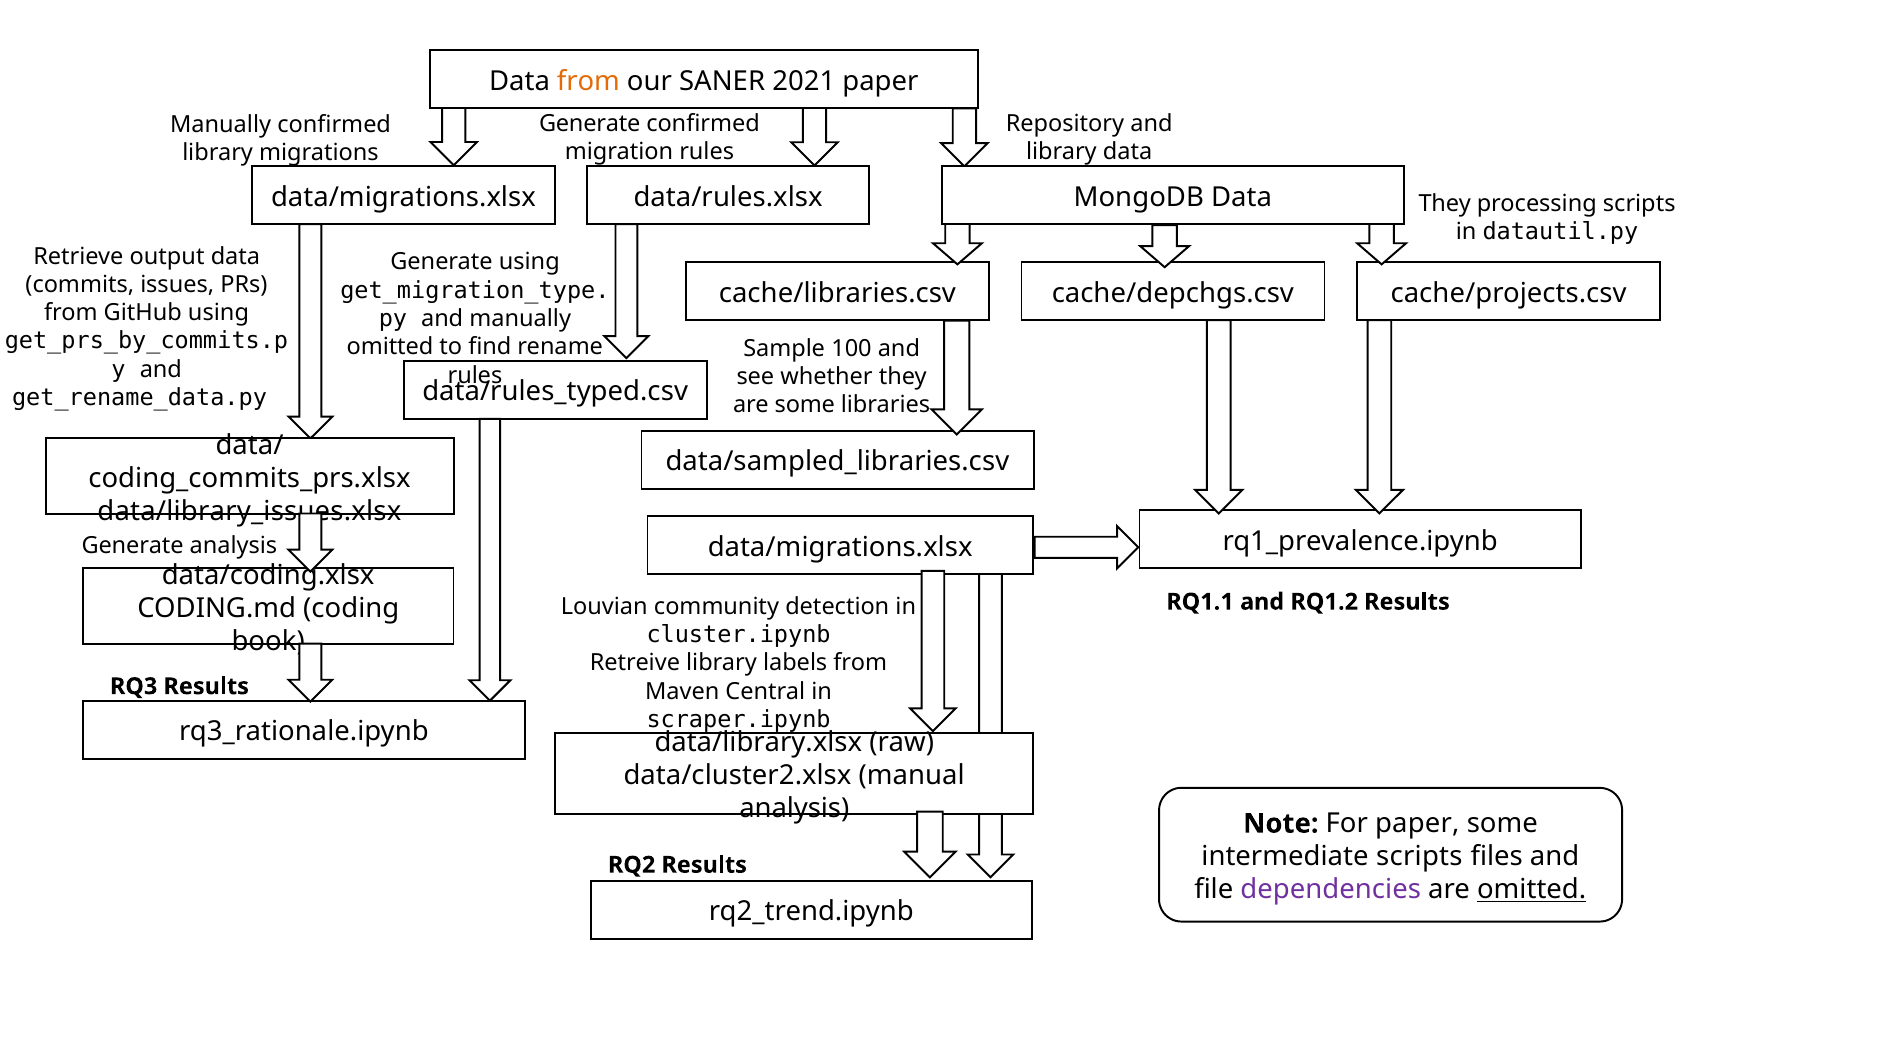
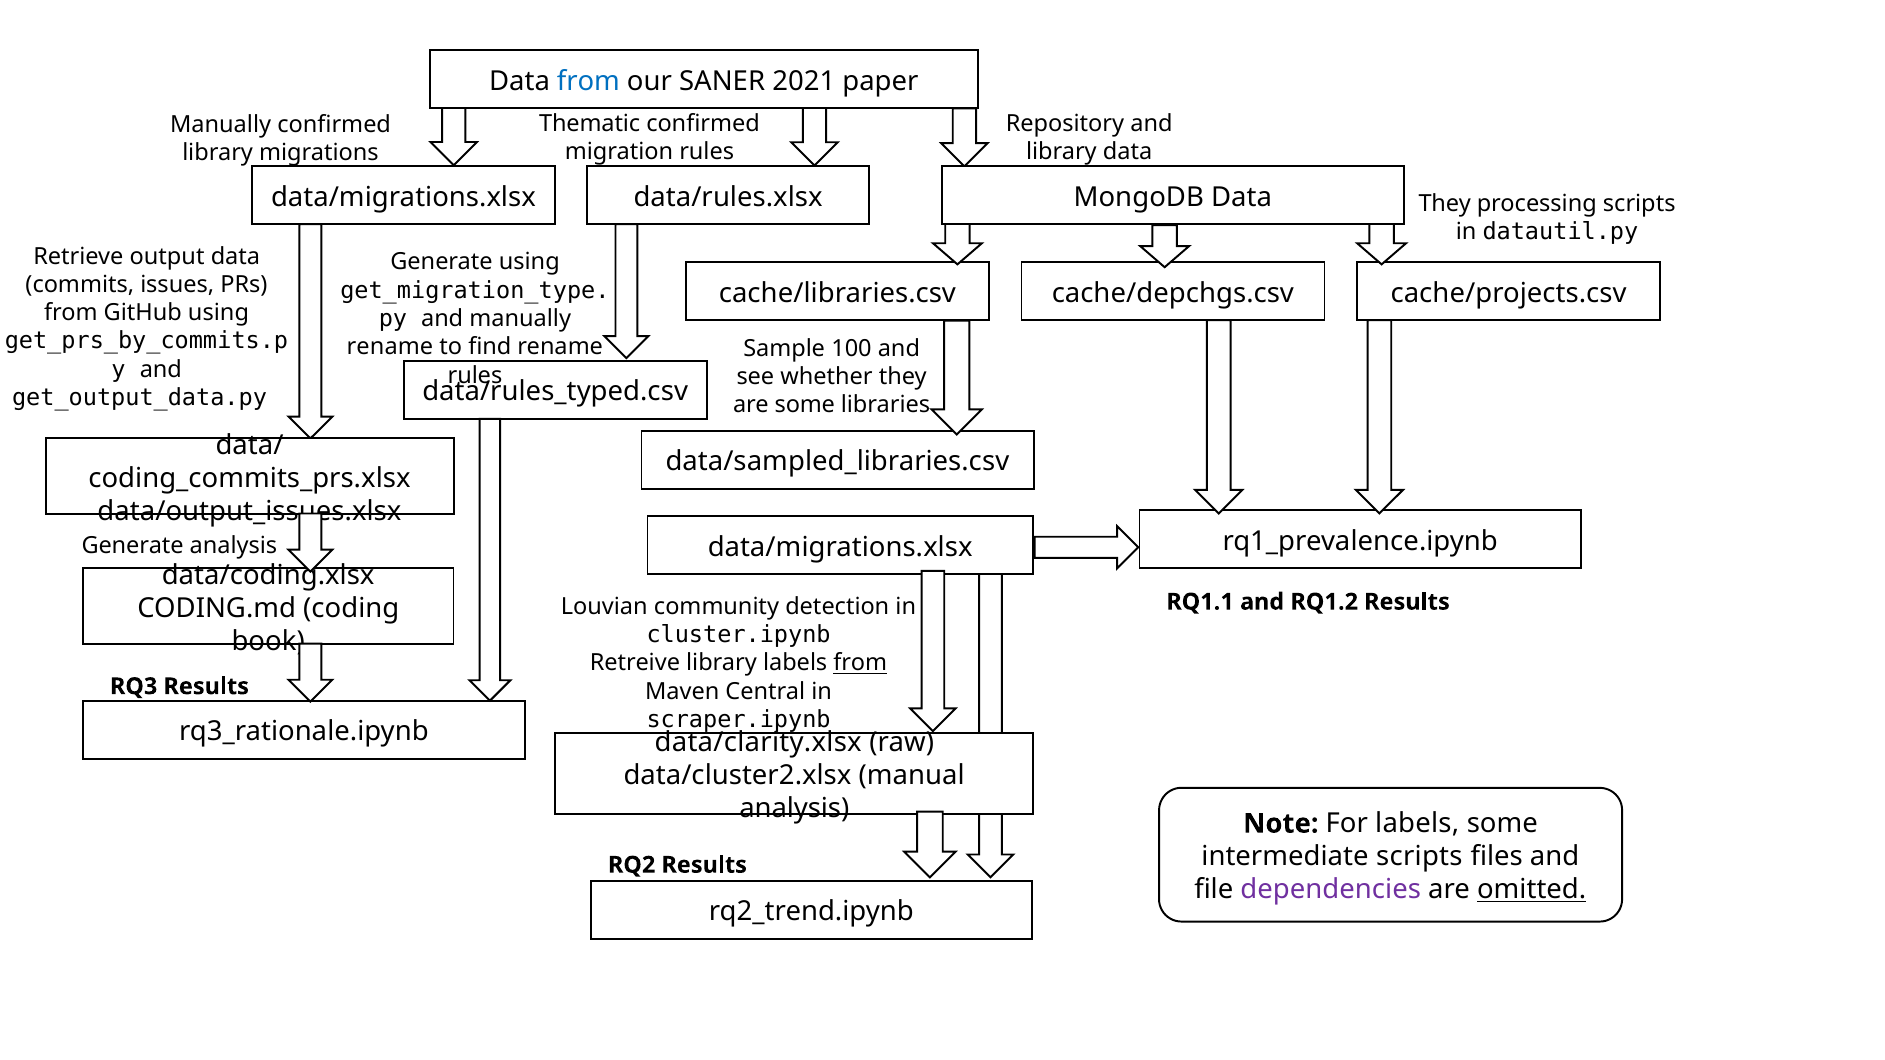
from at (588, 81) colour: orange -> blue
Generate at (590, 123): Generate -> Thematic
omitted at (390, 347): omitted -> rename
get_rename_data.py: get_rename_data.py -> get_output_data.py
data/library_issues.xlsx: data/library_issues.xlsx -> data/output_issues.xlsx
from at (860, 663) underline: none -> present
data/library.xlsx: data/library.xlsx -> data/clarity.xlsx
For paper: paper -> labels
